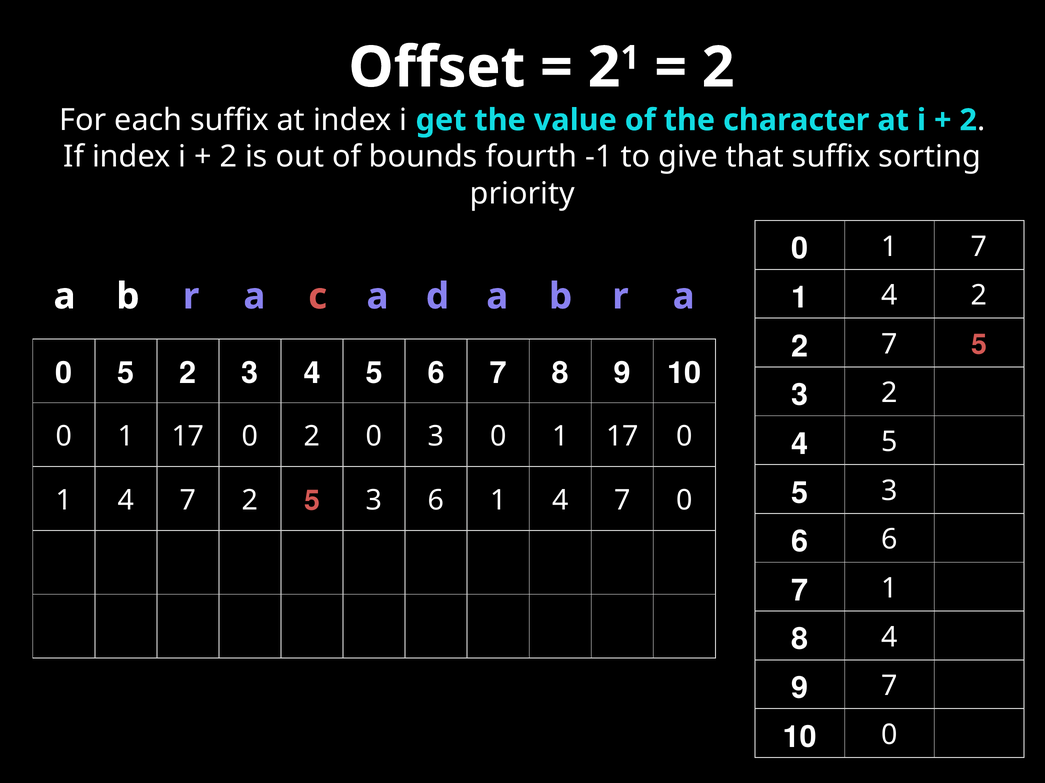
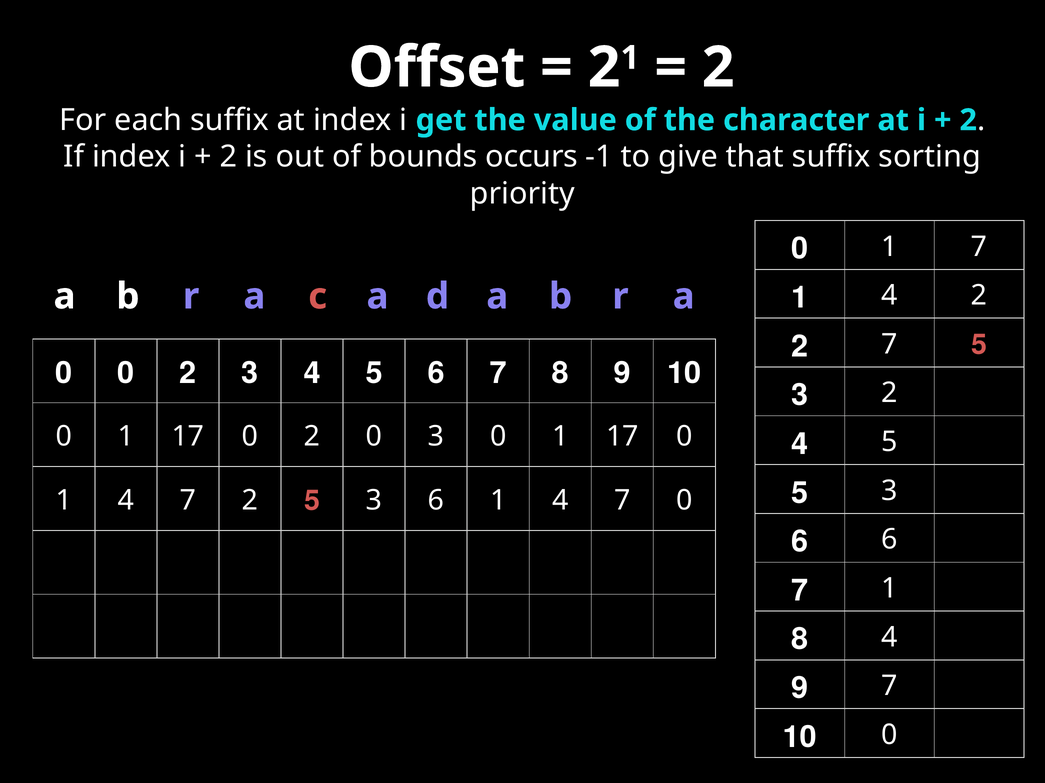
fourth: fourth -> occurs
0 5: 5 -> 0
